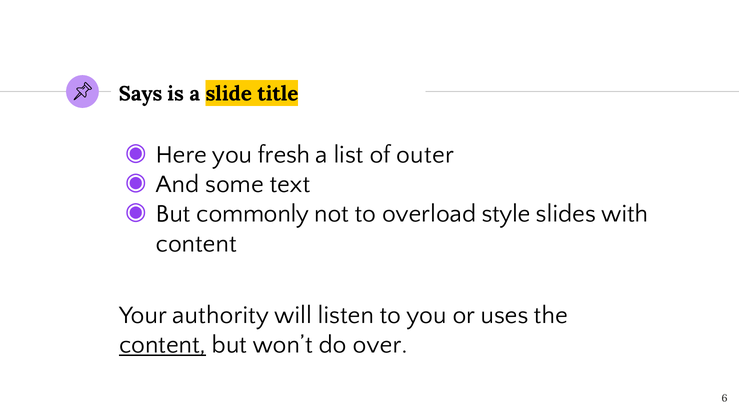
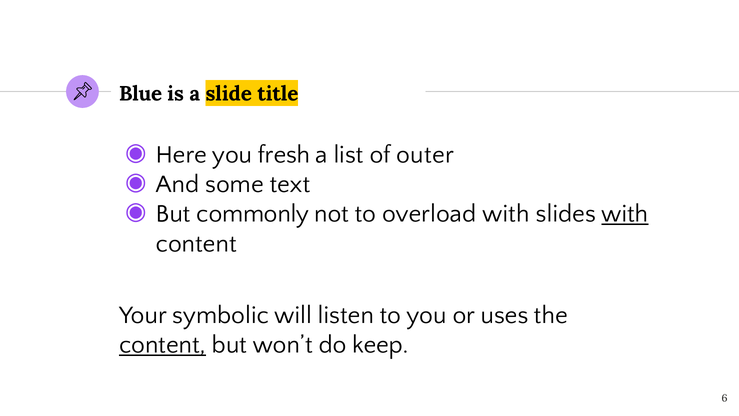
Says: Says -> Blue
overload style: style -> with
with at (625, 214) underline: none -> present
authority: authority -> symbolic
over: over -> keep
